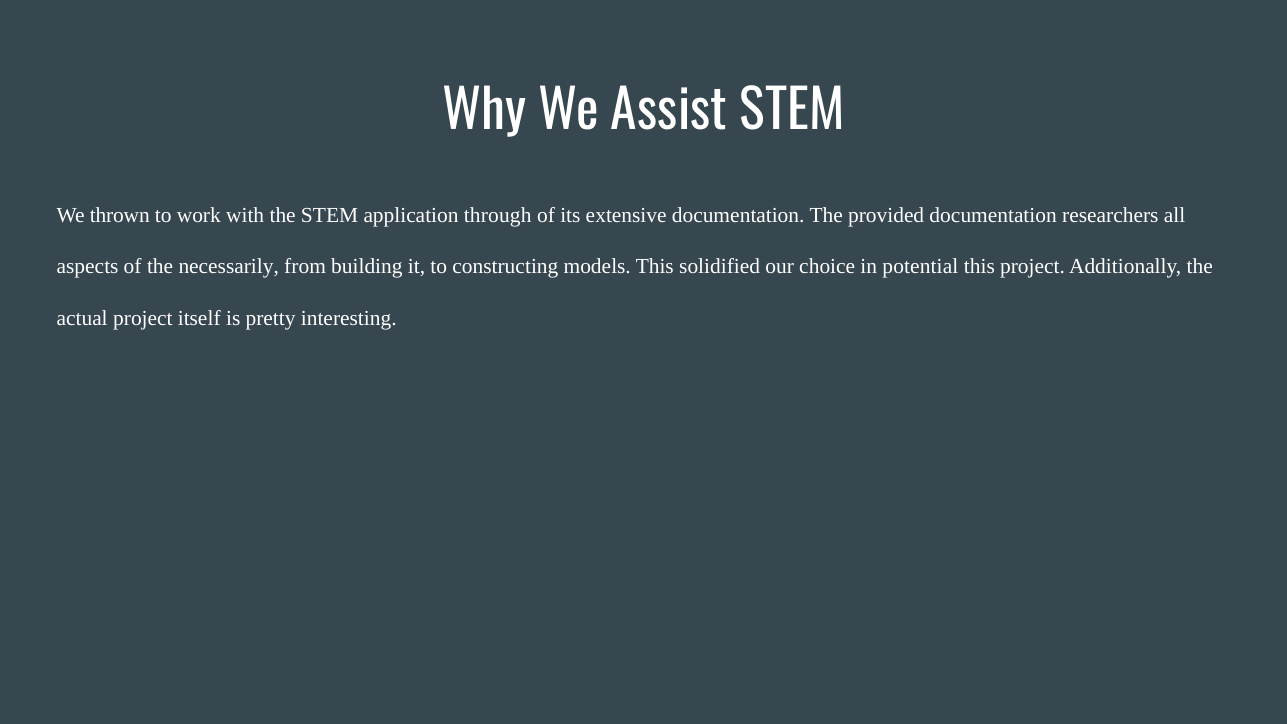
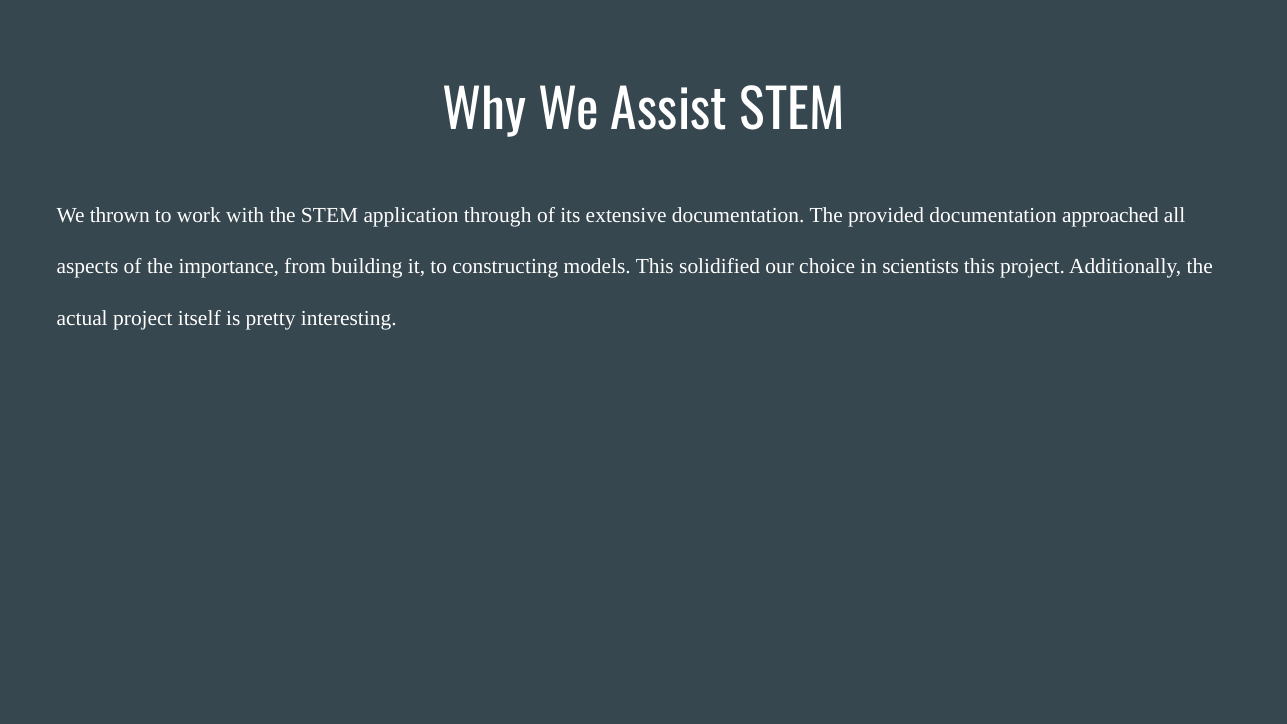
researchers: researchers -> approached
necessarily: necessarily -> importance
potential: potential -> scientists
